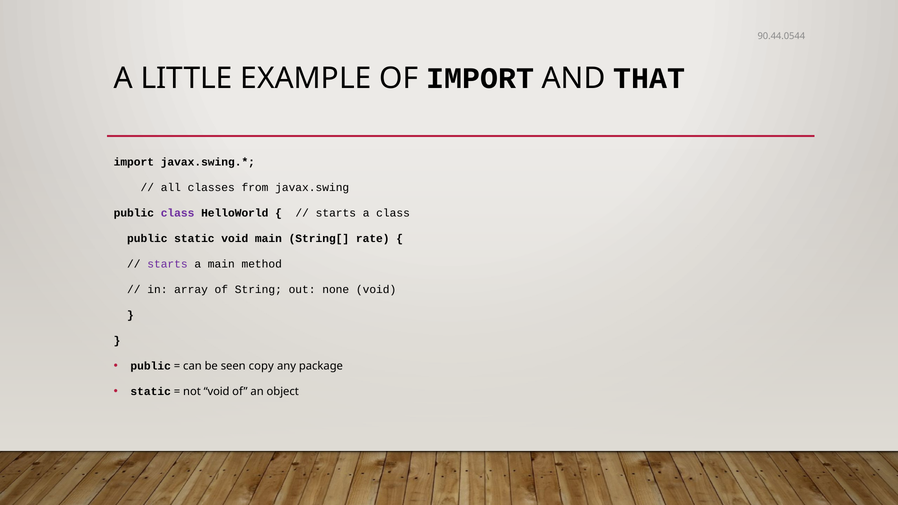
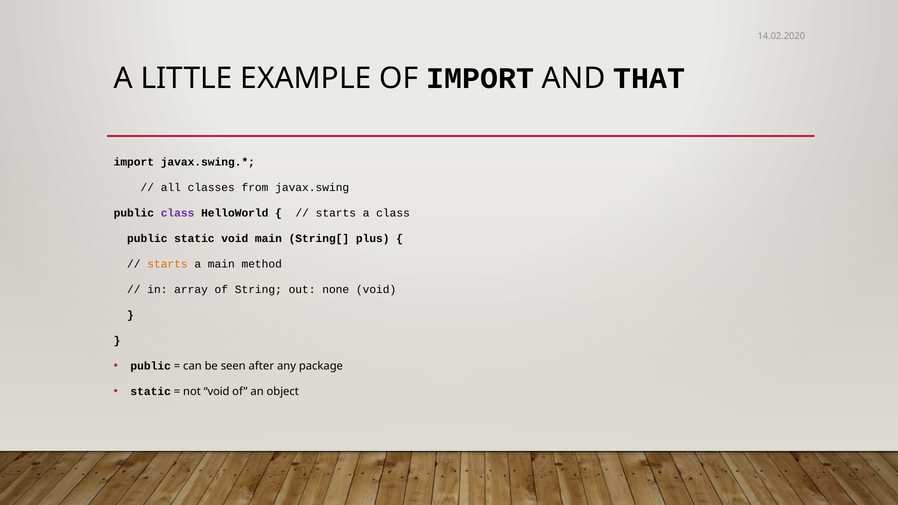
90.44.0544: 90.44.0544 -> 14.02.2020
rate: rate -> plus
starts at (167, 264) colour: purple -> orange
copy: copy -> after
